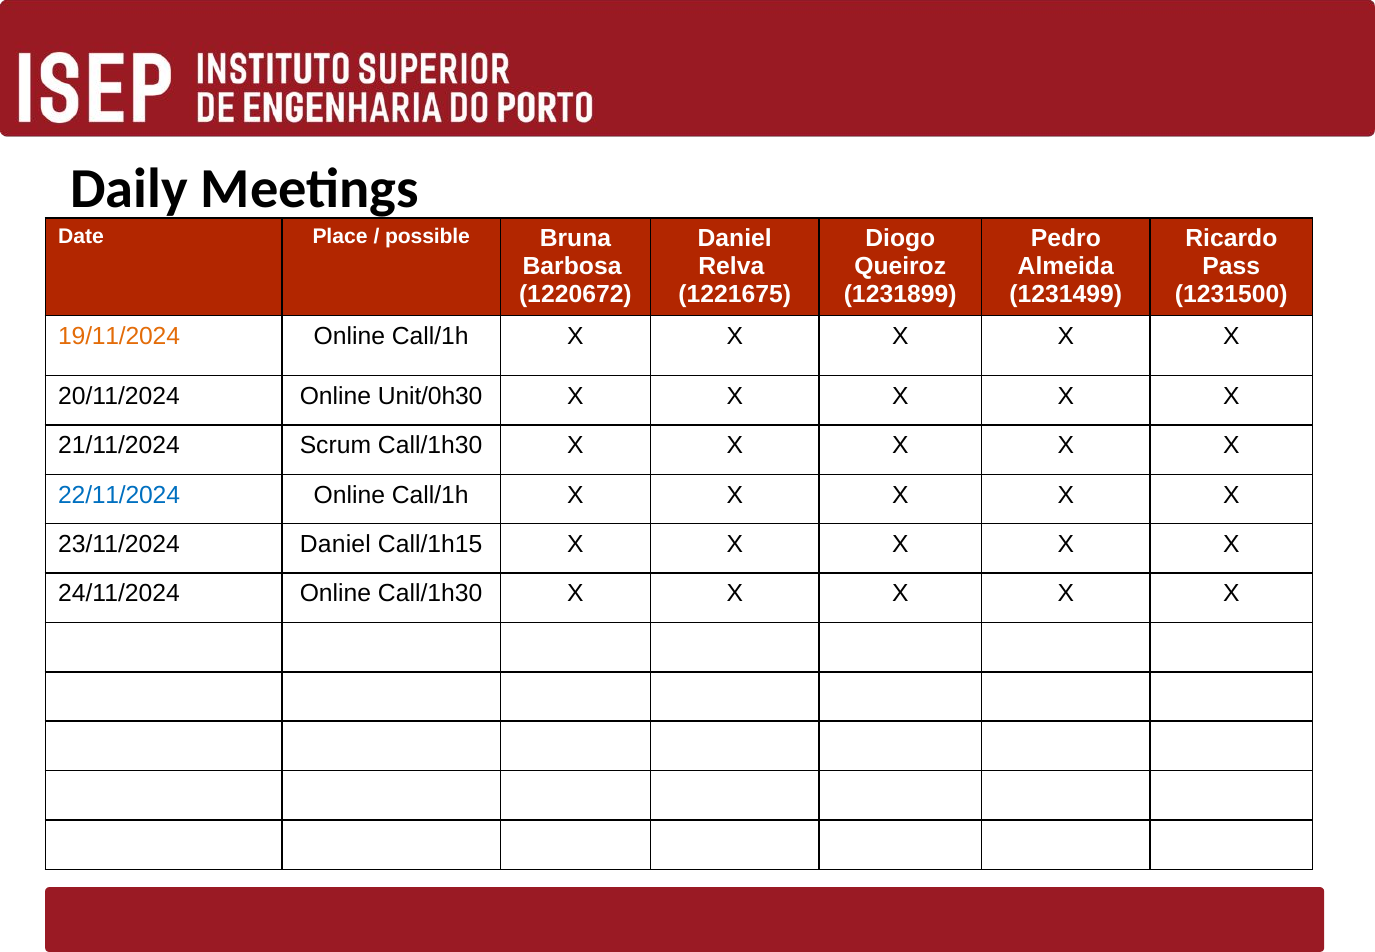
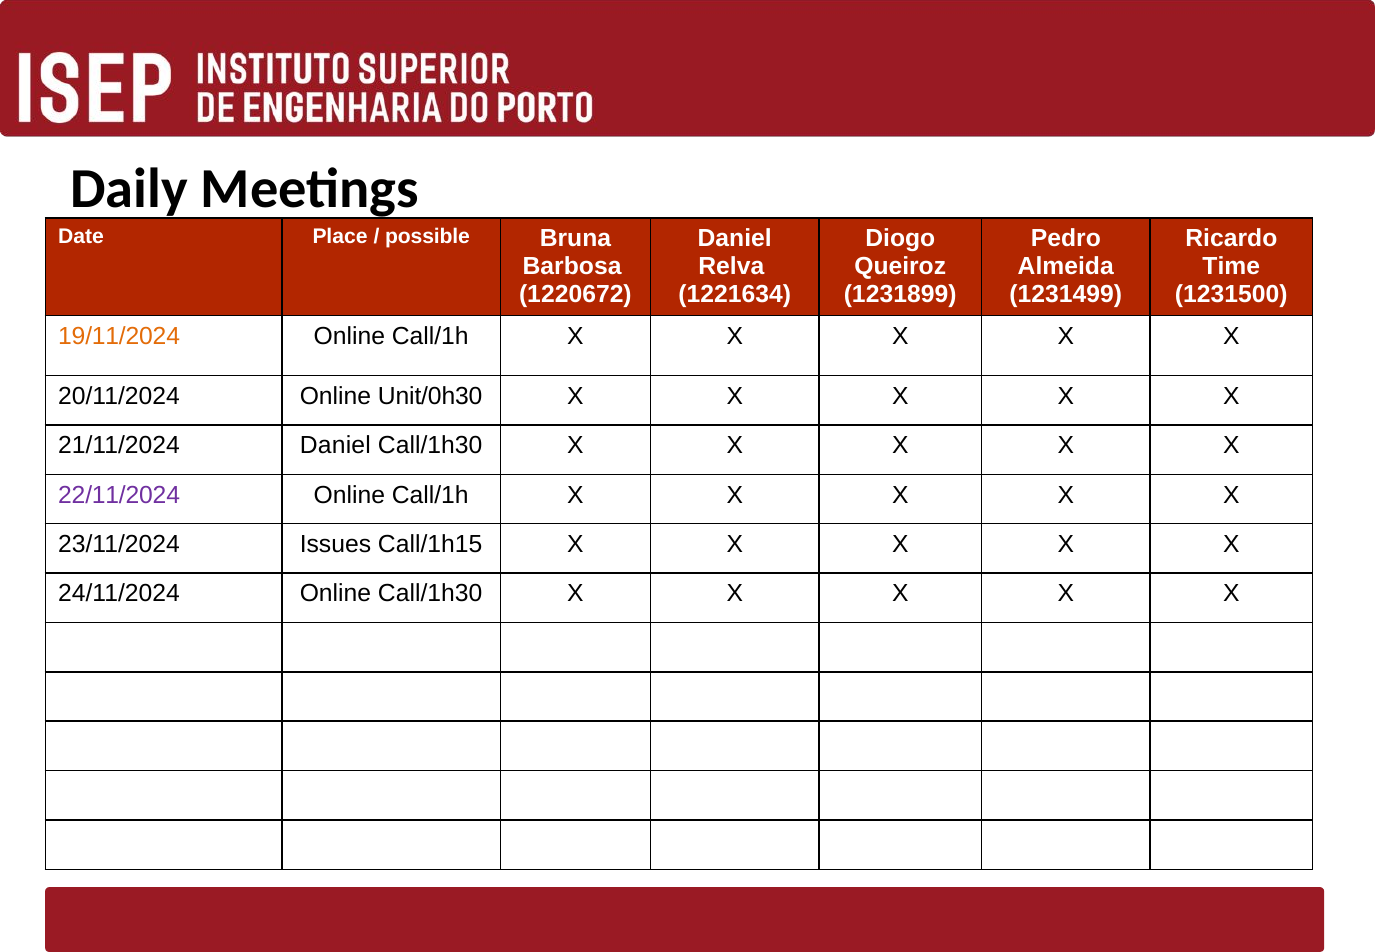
Pass: Pass -> Time
1221675: 1221675 -> 1221634
21/11/2024 Scrum: Scrum -> Daniel
22/11/2024 colour: blue -> purple
23/11/2024 Daniel: Daniel -> Issues
